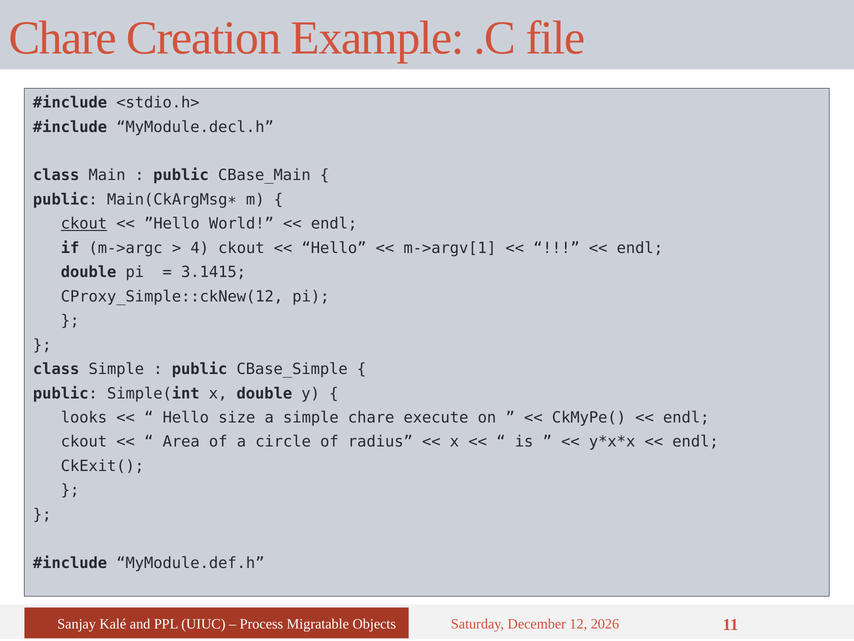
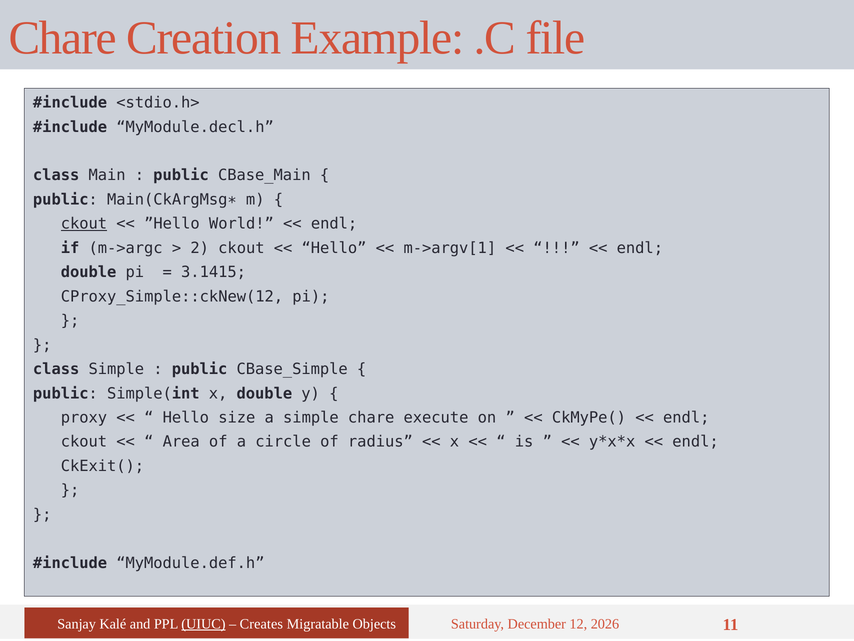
4: 4 -> 2
looks: looks -> proxy
UIUC underline: none -> present
Process: Process -> Creates
